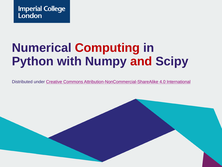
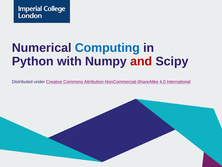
Computing colour: red -> blue
